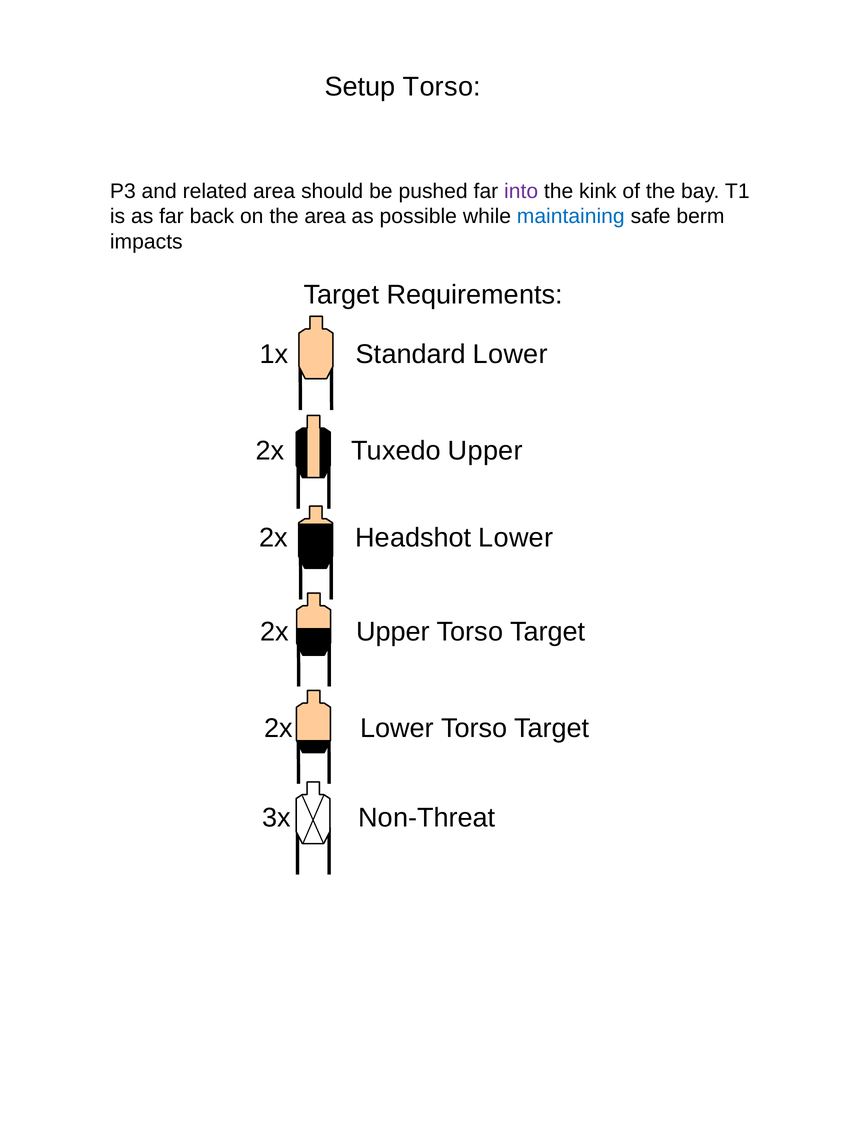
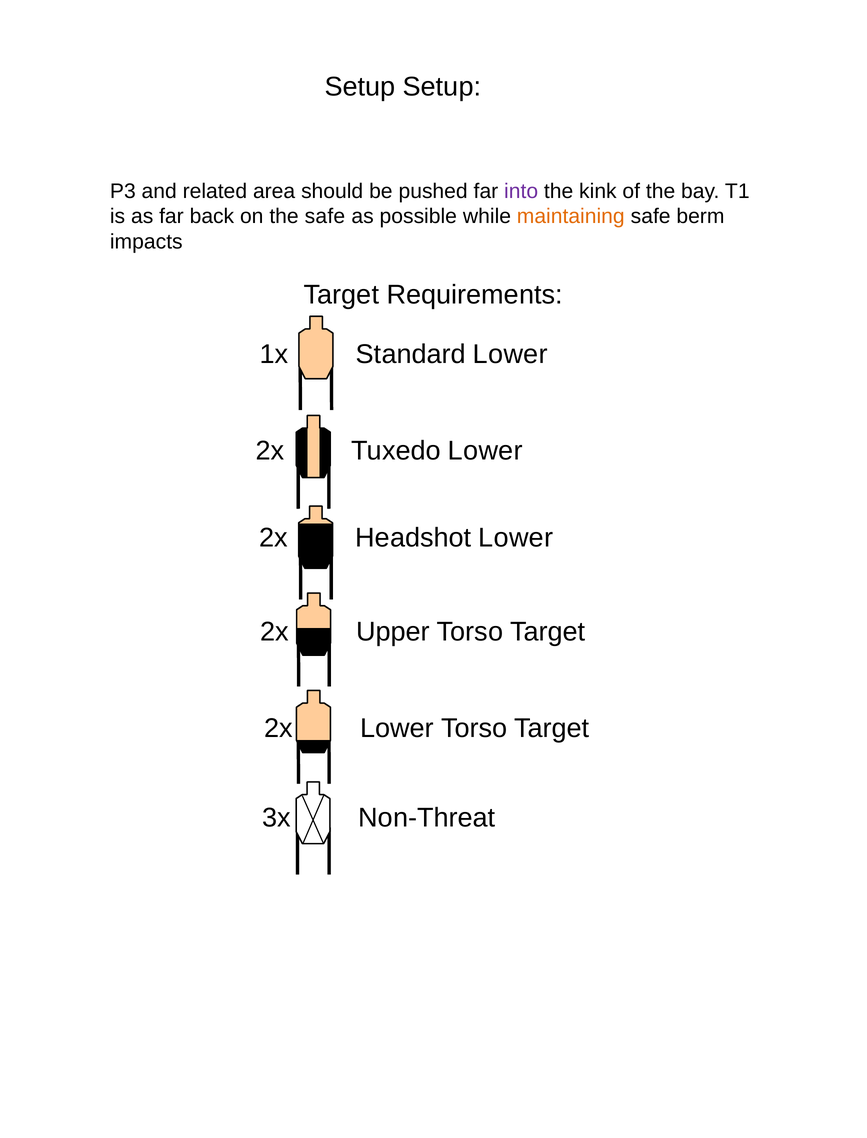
Setup Torso: Torso -> Setup
the area: area -> safe
maintaining colour: blue -> orange
Tuxedo Upper: Upper -> Lower
